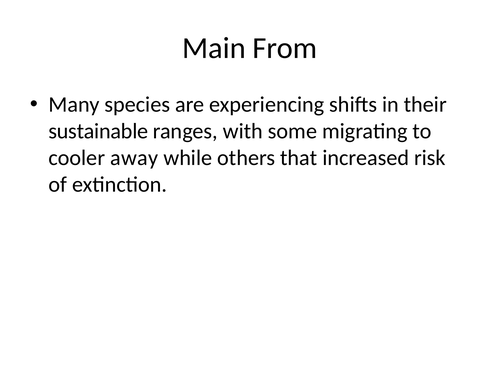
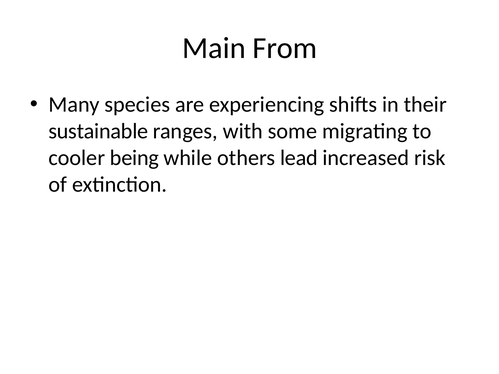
away: away -> being
that: that -> lead
